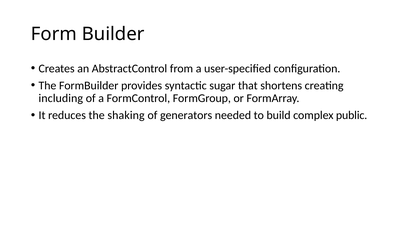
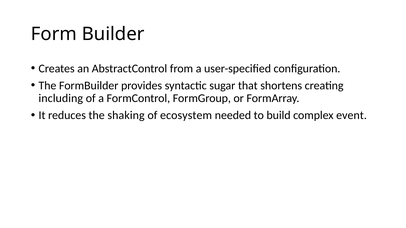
generators: generators -> ecosystem
public: public -> event
